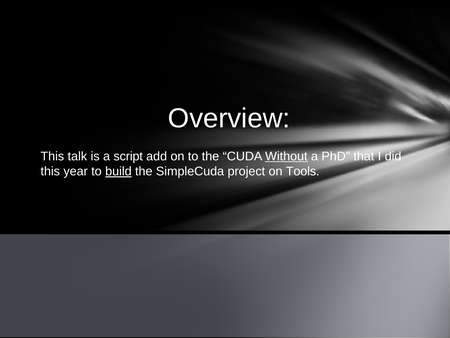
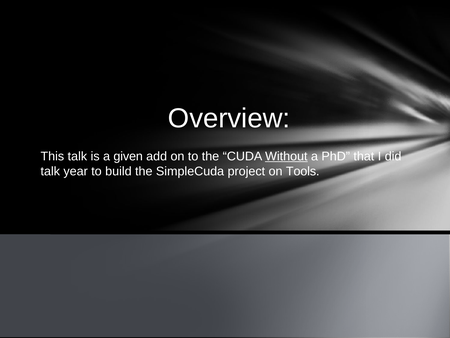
script: script -> given
this at (50, 171): this -> talk
build underline: present -> none
